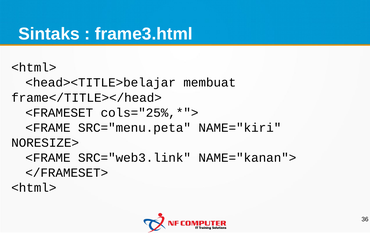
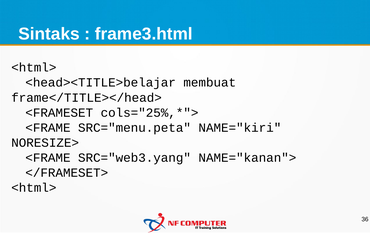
SRC="web3.link: SRC="web3.link -> SRC="web3.yang
